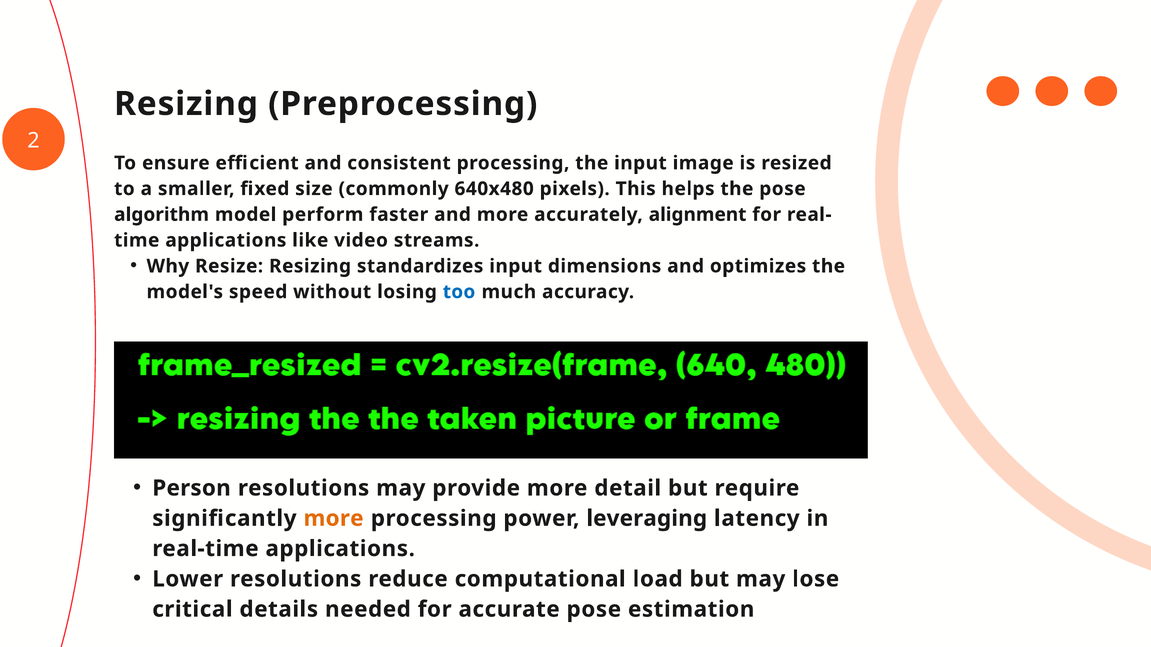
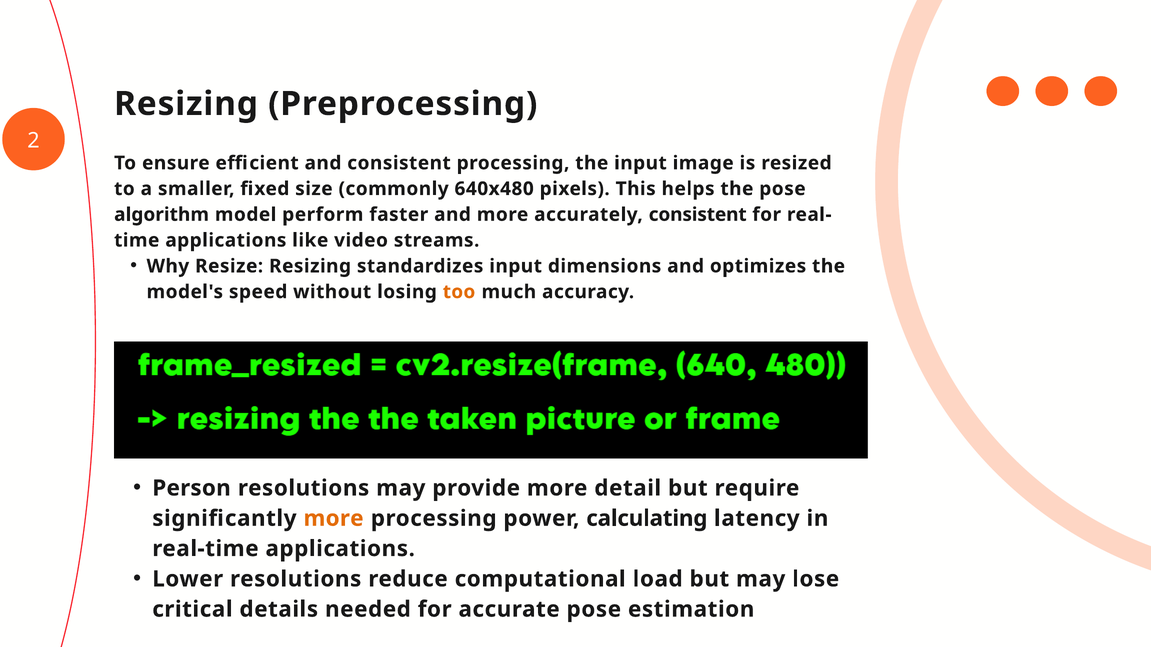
accurately alignment: alignment -> consistent
too colour: blue -> orange
leveraging: leveraging -> calculating
